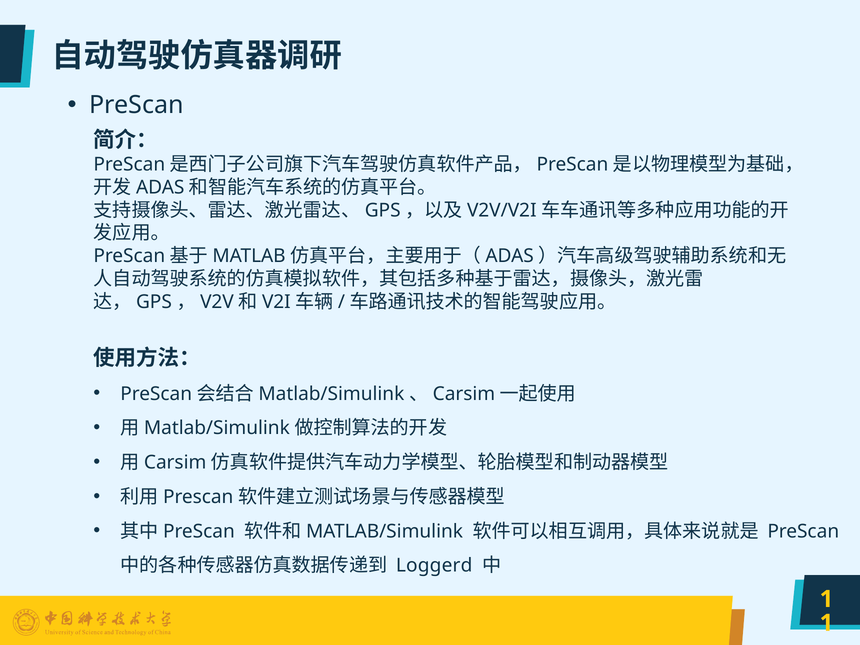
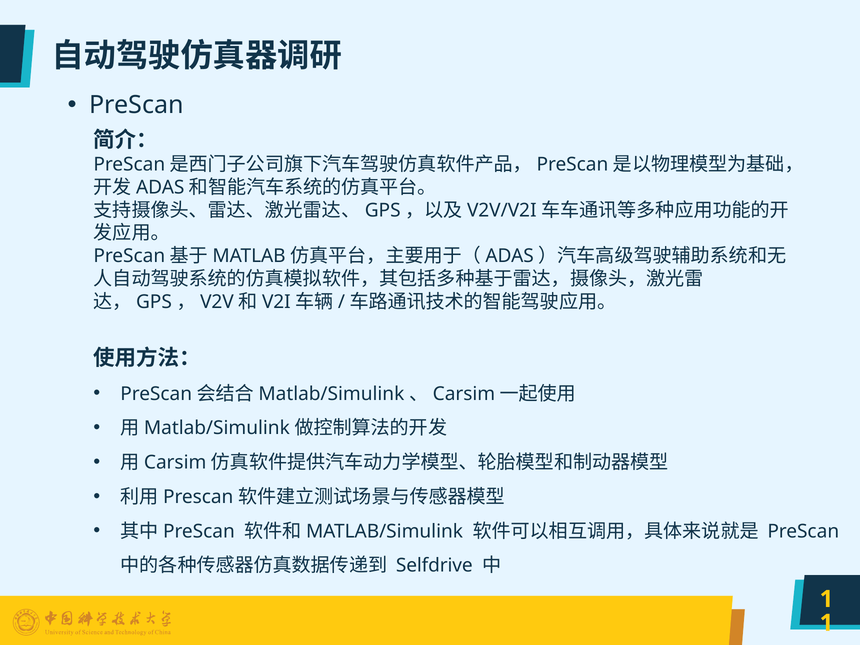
Loggerd: Loggerd -> Selfdrive
